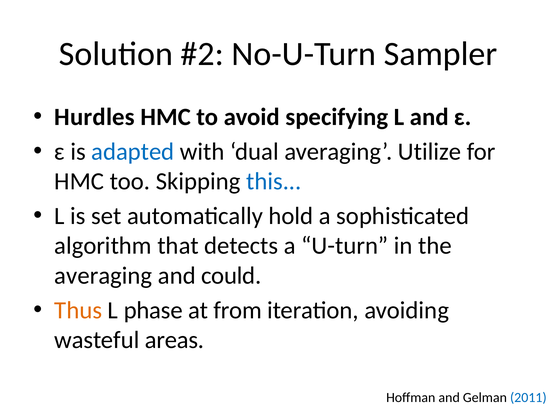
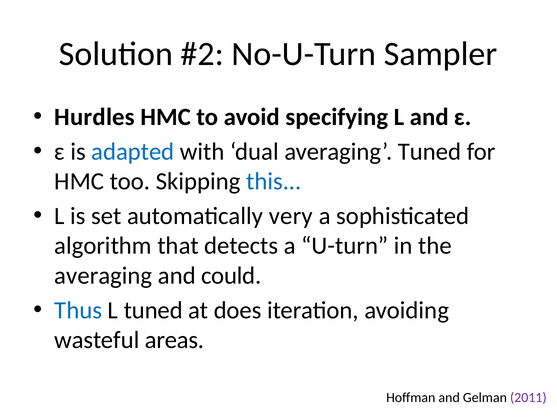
averaging Utilize: Utilize -> Tuned
hold: hold -> very
Thus colour: orange -> blue
L phase: phase -> tuned
from: from -> does
2011 colour: blue -> purple
